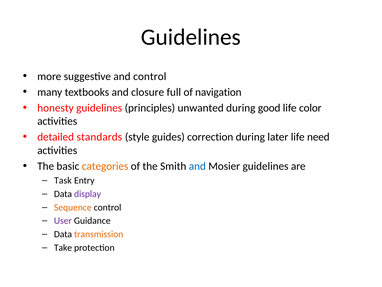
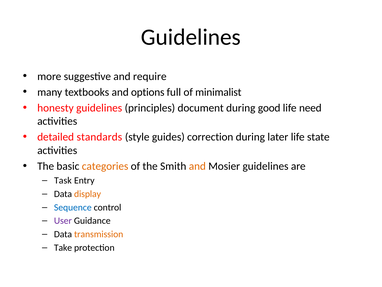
and control: control -> require
closure: closure -> options
navigation: navigation -> minimalist
unwanted: unwanted -> document
color: color -> need
need: need -> state
and at (197, 166) colour: blue -> orange
display colour: purple -> orange
Sequence colour: orange -> blue
